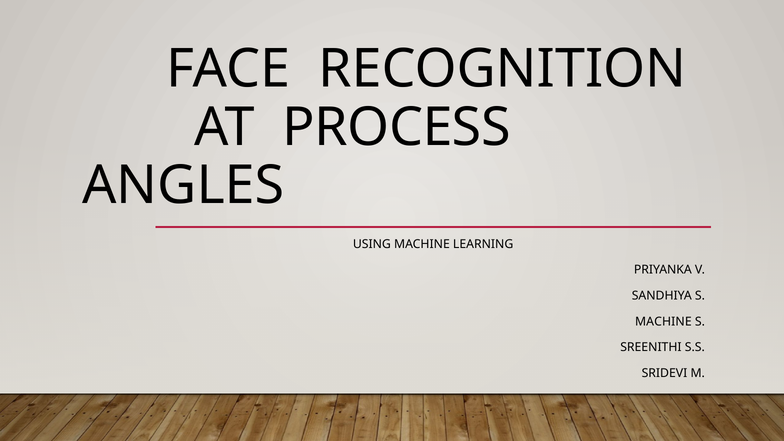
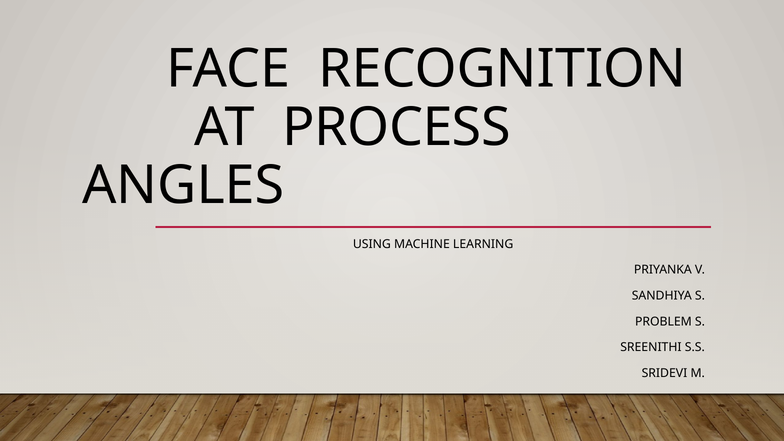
MACHINE at (663, 322): MACHINE -> PROBLEM
